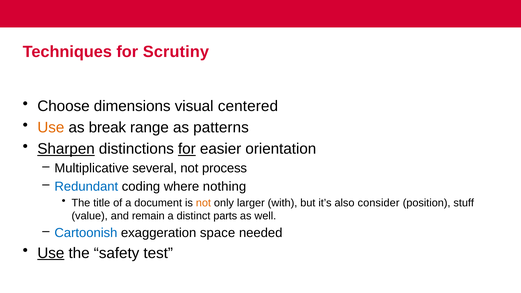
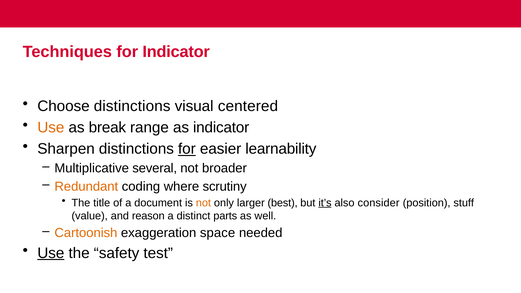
for Scrutiny: Scrutiny -> Indicator
Choose dimensions: dimensions -> distinctions
as patterns: patterns -> indicator
Sharpen underline: present -> none
orientation: orientation -> learnability
process: process -> broader
Redundant colour: blue -> orange
nothing: nothing -> scrutiny
with: with -> best
it’s underline: none -> present
remain: remain -> reason
Cartoonish colour: blue -> orange
